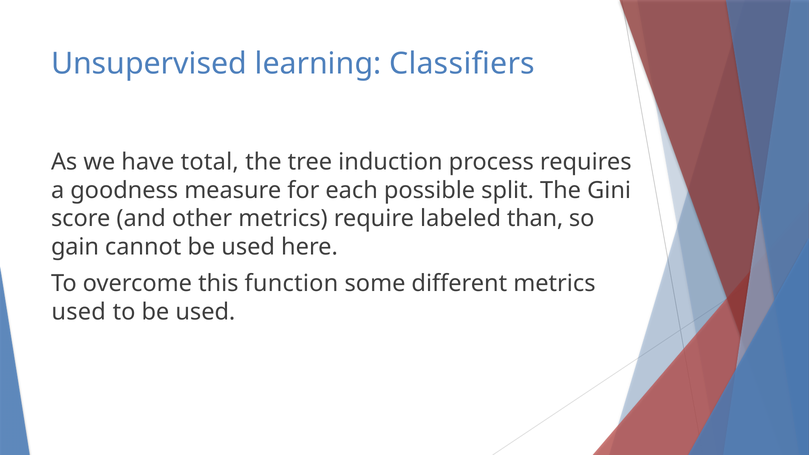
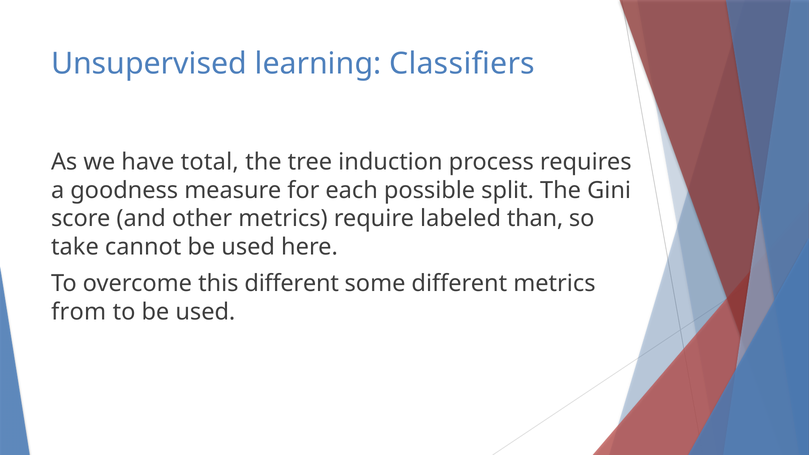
gain: gain -> take
this function: function -> different
used at (79, 312): used -> from
